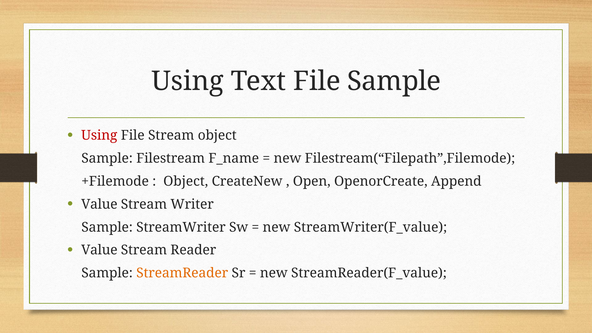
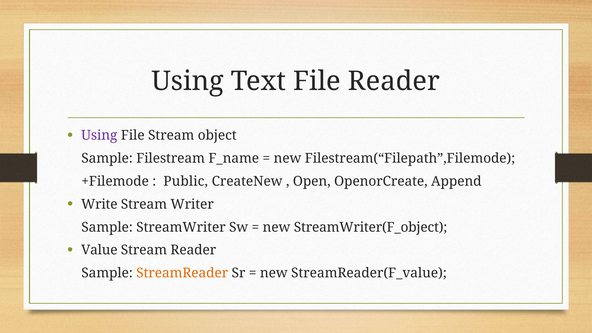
File Sample: Sample -> Reader
Using at (99, 135) colour: red -> purple
Object at (186, 181): Object -> Public
Value at (99, 204): Value -> Write
StreamWriter(F_value: StreamWriter(F_value -> StreamWriter(F_object
